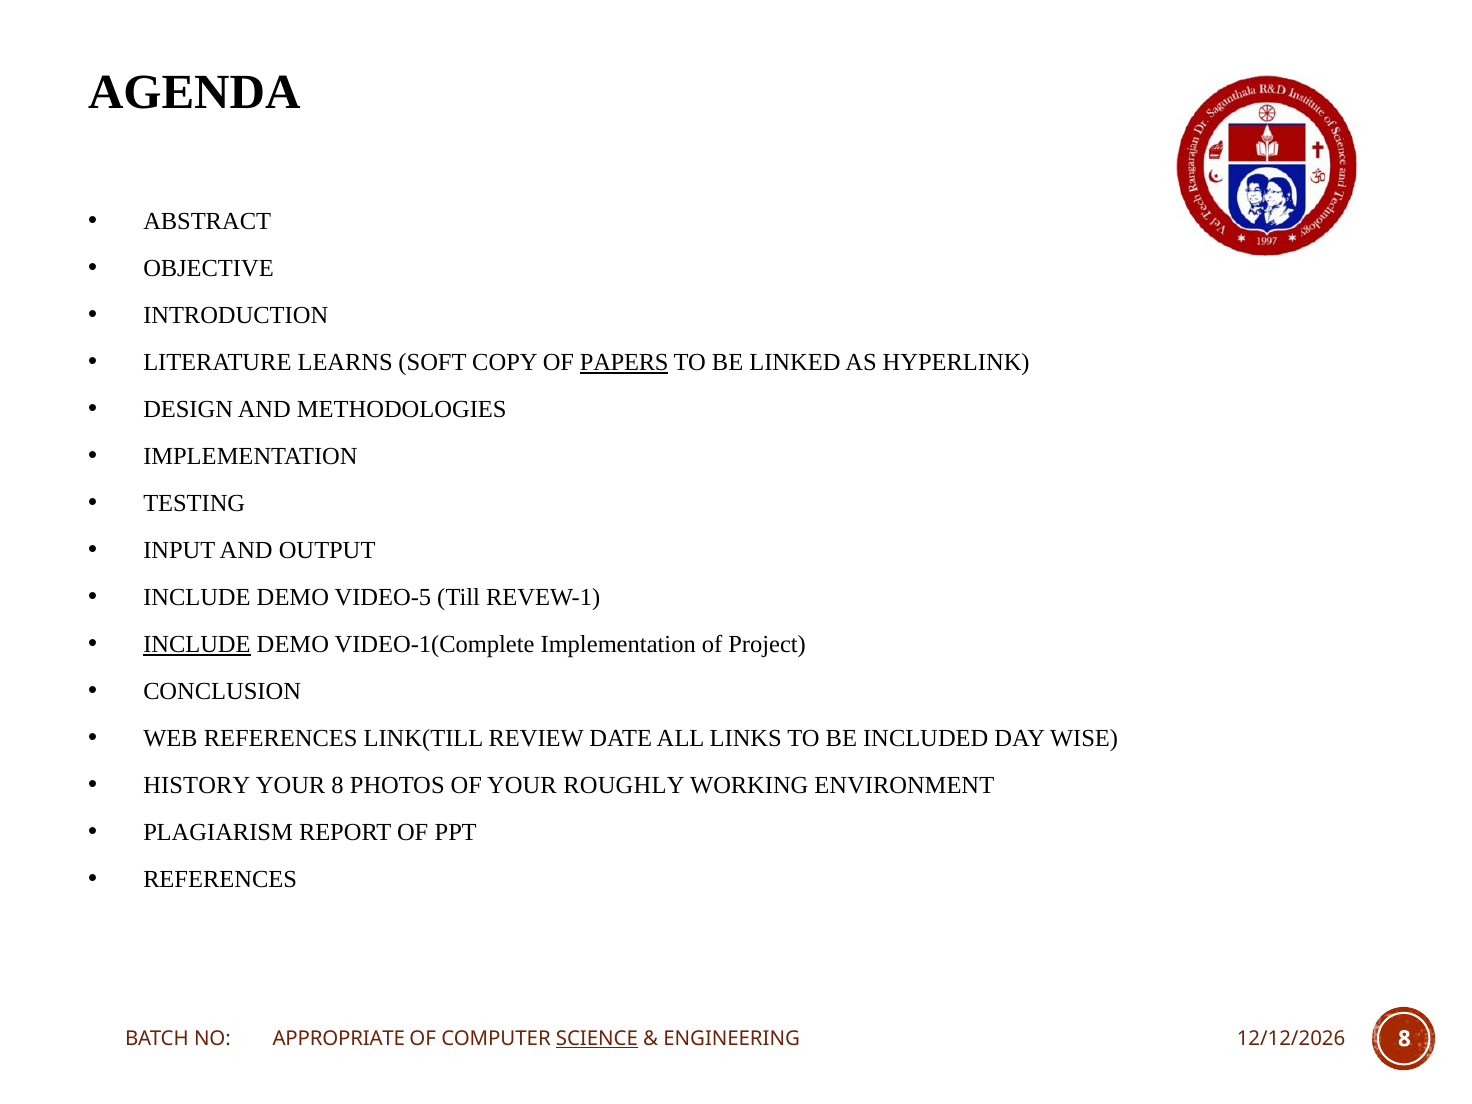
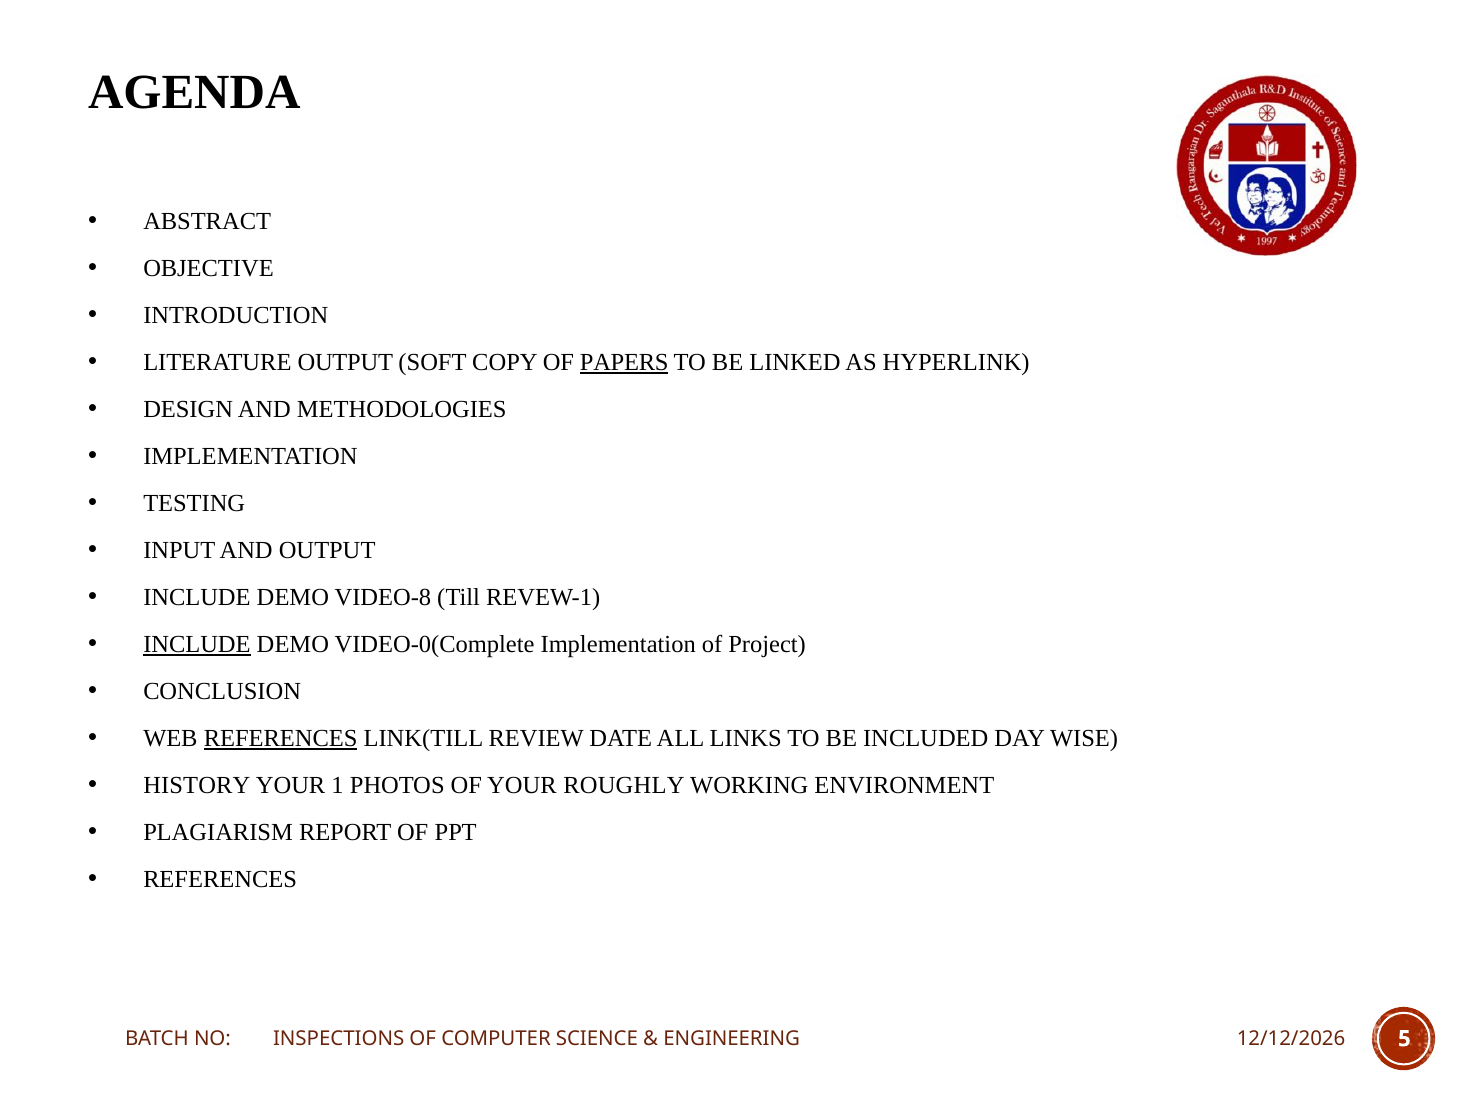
LITERATURE LEARNS: LEARNS -> OUTPUT
VIDEO-5: VIDEO-5 -> VIDEO-8
VIDEO-1(Complete: VIDEO-1(Complete -> VIDEO-0(Complete
REFERENCES at (281, 739) underline: none -> present
YOUR 8: 8 -> 1
APPROPRIATE: APPROPRIATE -> INSPECTIONS
SCIENCE underline: present -> none
ENGINEERING 8: 8 -> 5
